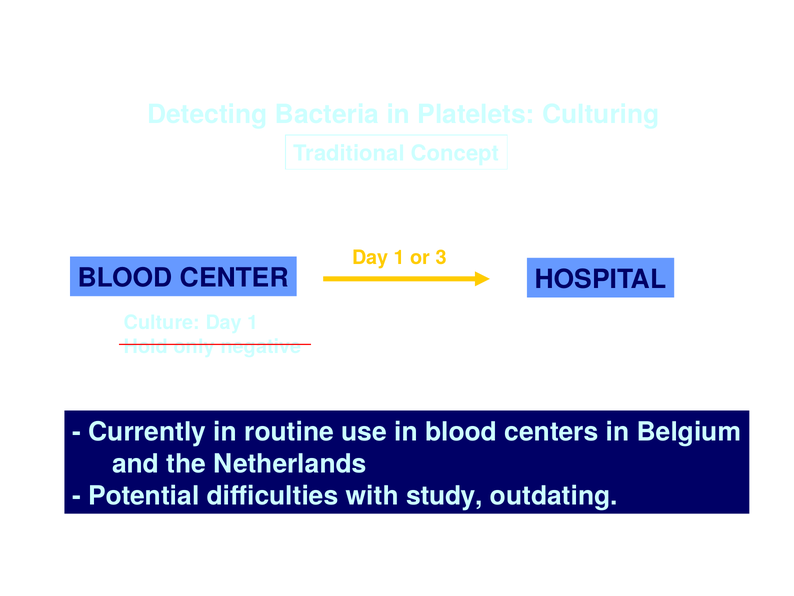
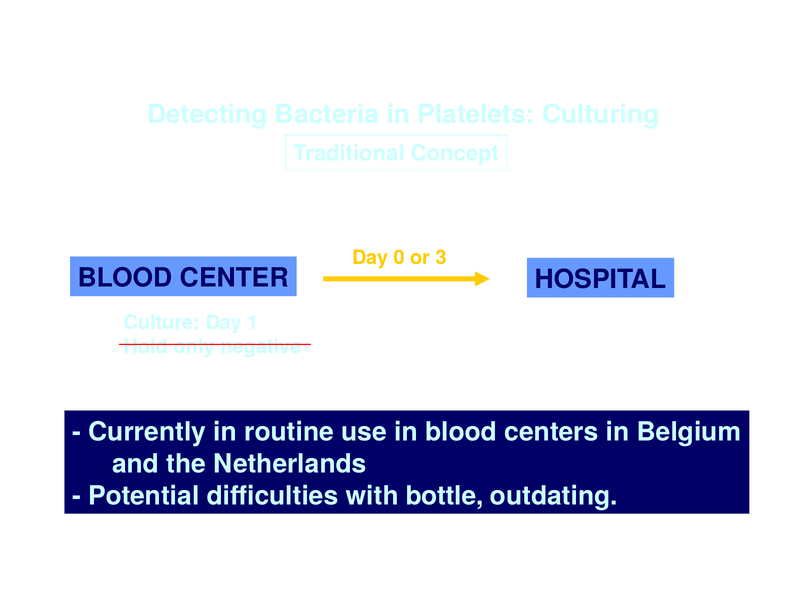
1 at (399, 257): 1 -> 0
study: study -> bottle
